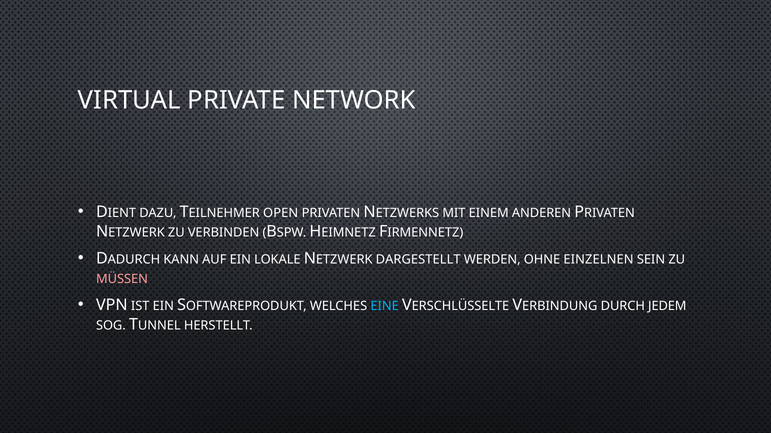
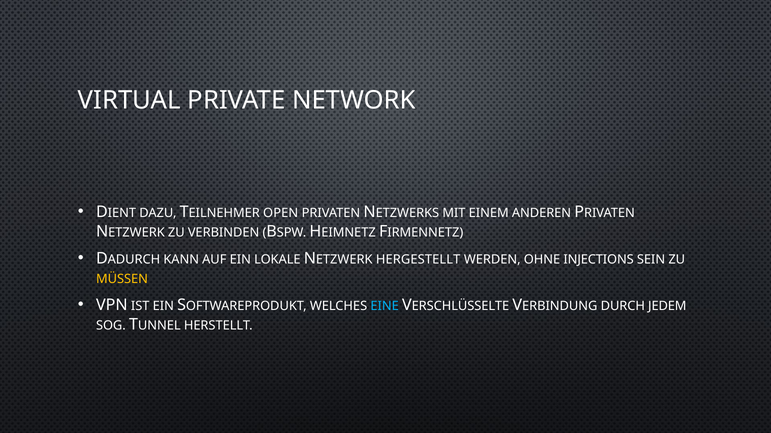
DARGESTELLT: DARGESTELLT -> HERGESTELLT
EINZELNEN: EINZELNEN -> INJECTIONS
MÜSSEN colour: pink -> yellow
